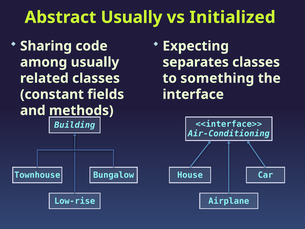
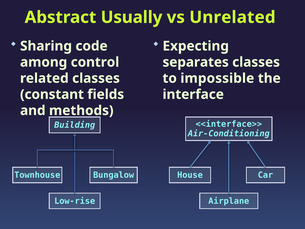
Initialized: Initialized -> Unrelated
among usually: usually -> control
something: something -> impossible
